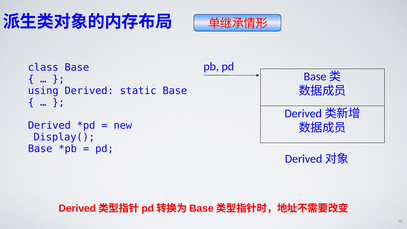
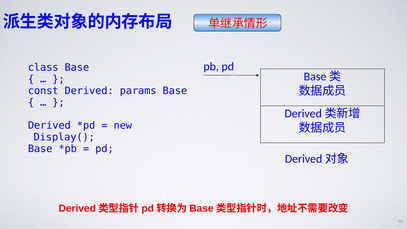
using: using -> const
static: static -> params
